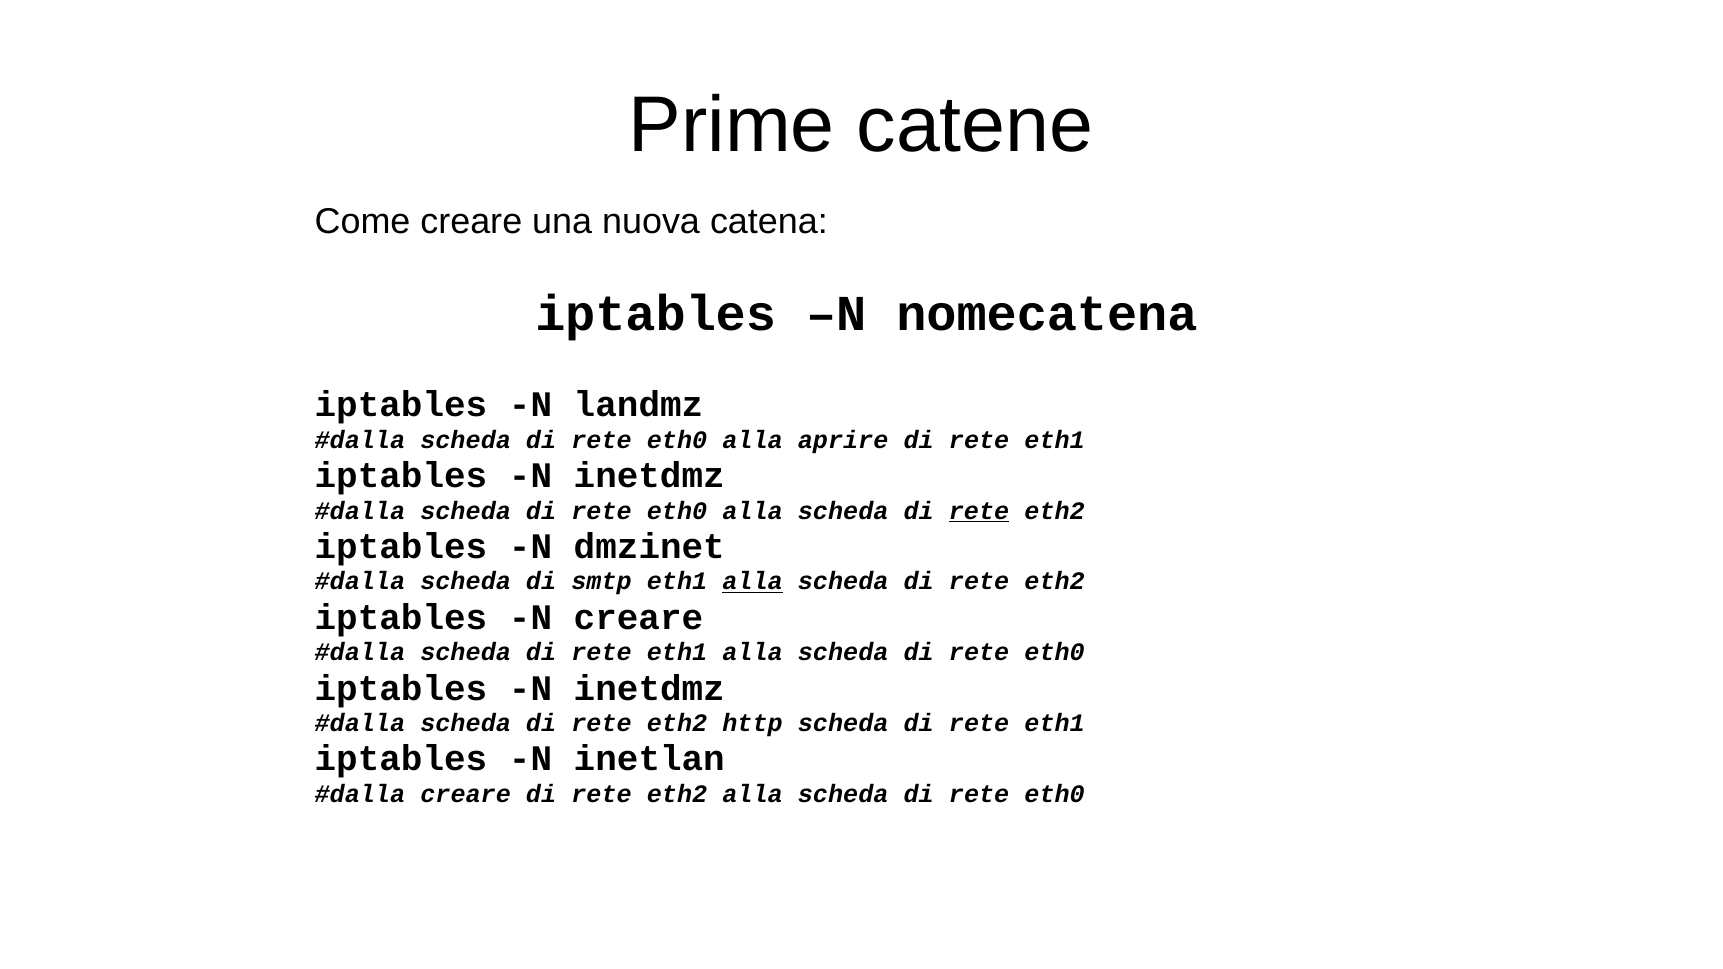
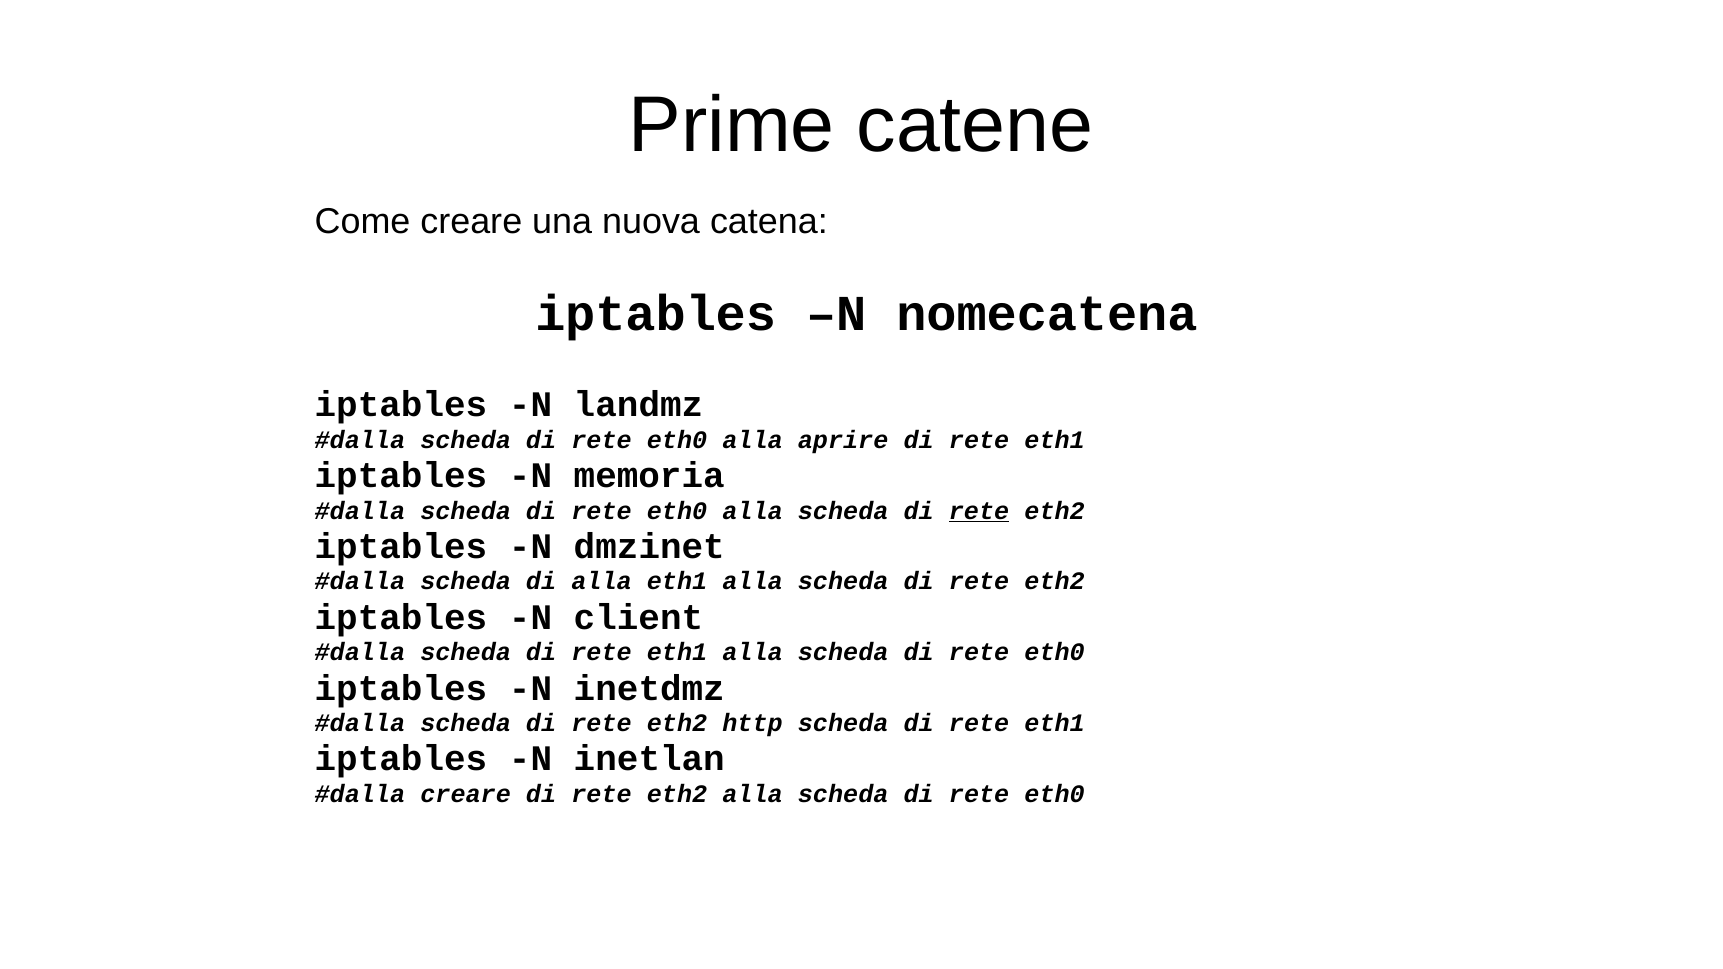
inetdmz at (649, 476): inetdmz -> memoria
di smtp: smtp -> alla
alla at (753, 582) underline: present -> none
N creare: creare -> client
